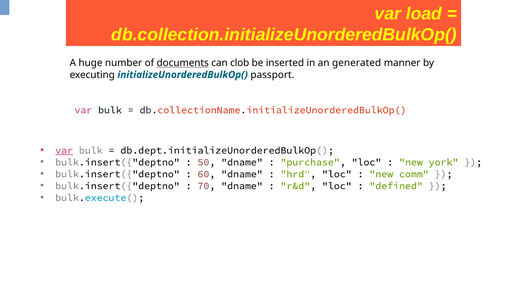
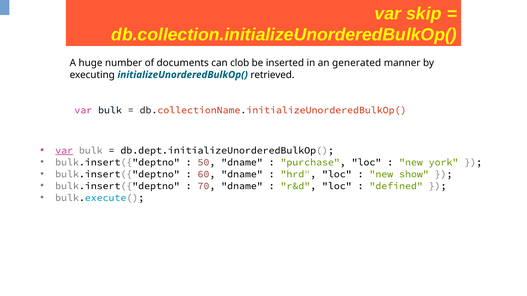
load: load -> skip
documents underline: present -> none
passport: passport -> retrieved
comm: comm -> show
